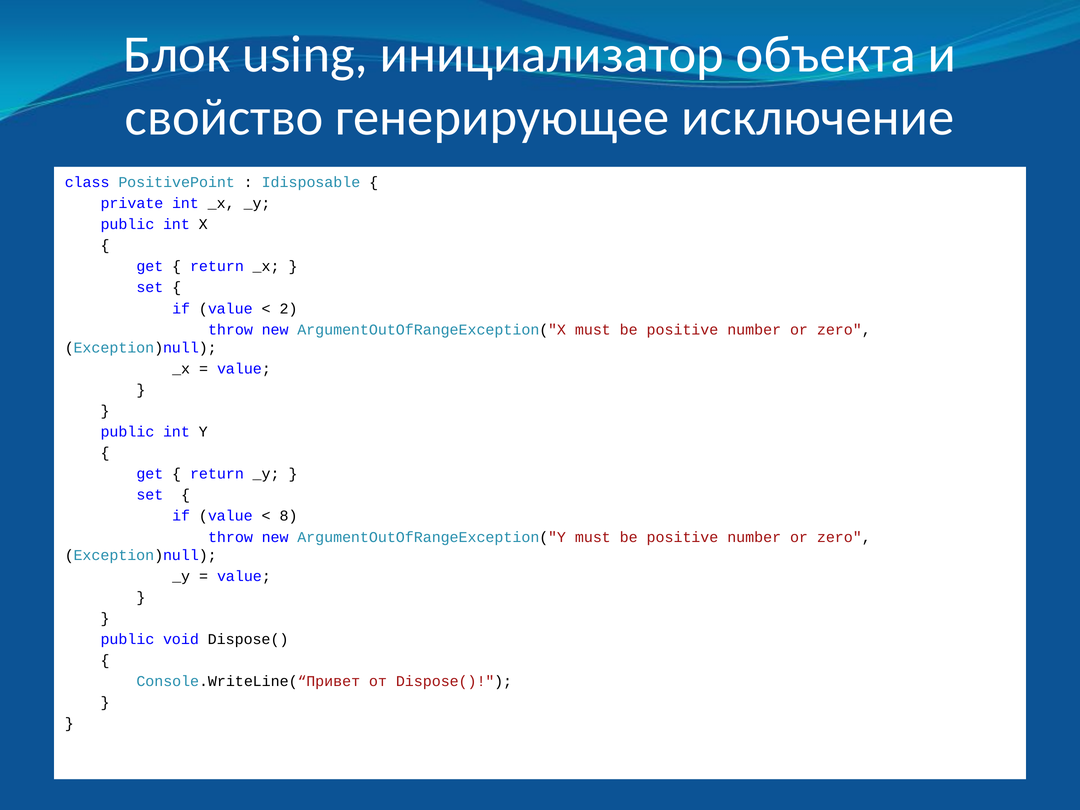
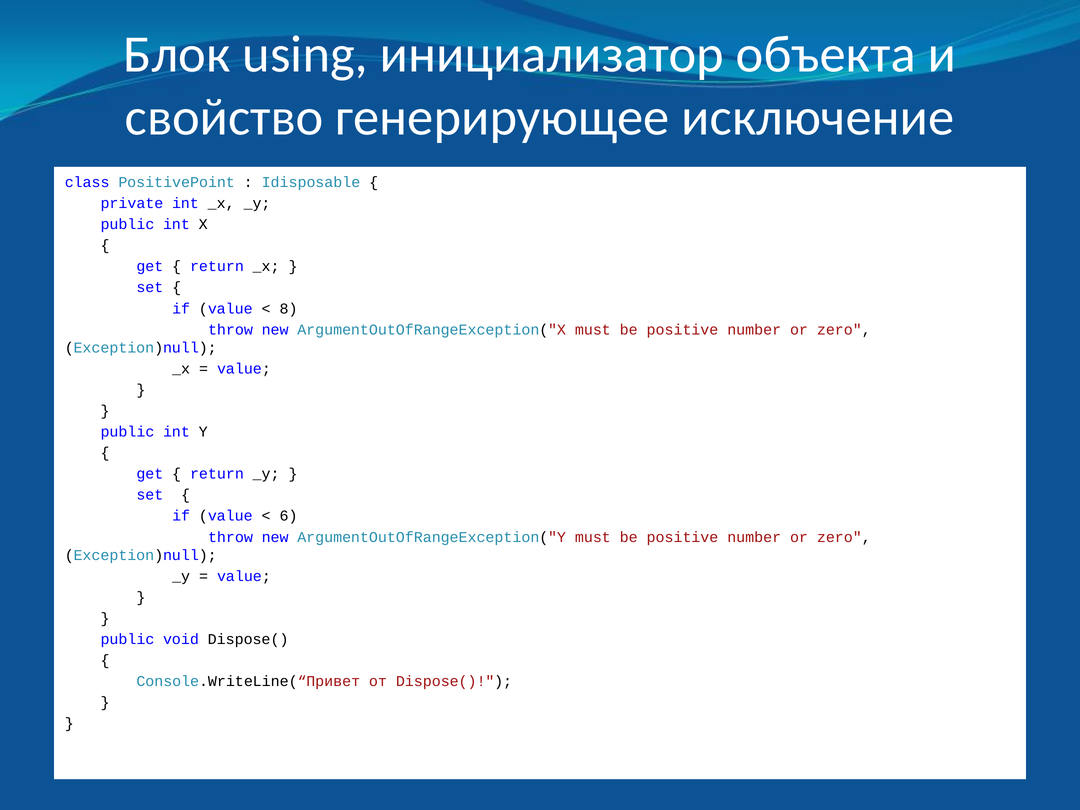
2: 2 -> 8
8: 8 -> 6
